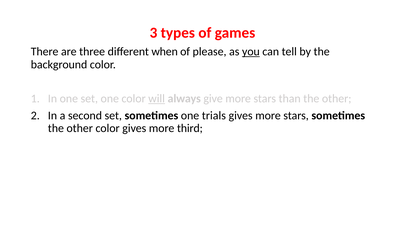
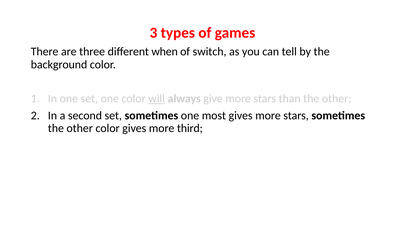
please: please -> switch
you underline: present -> none
trials: trials -> most
